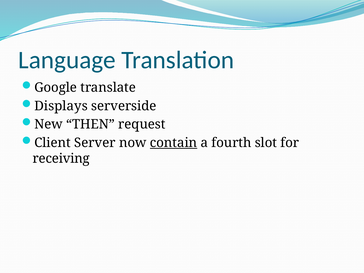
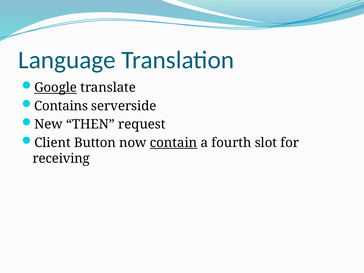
Google underline: none -> present
Displays: Displays -> Contains
Server: Server -> Button
